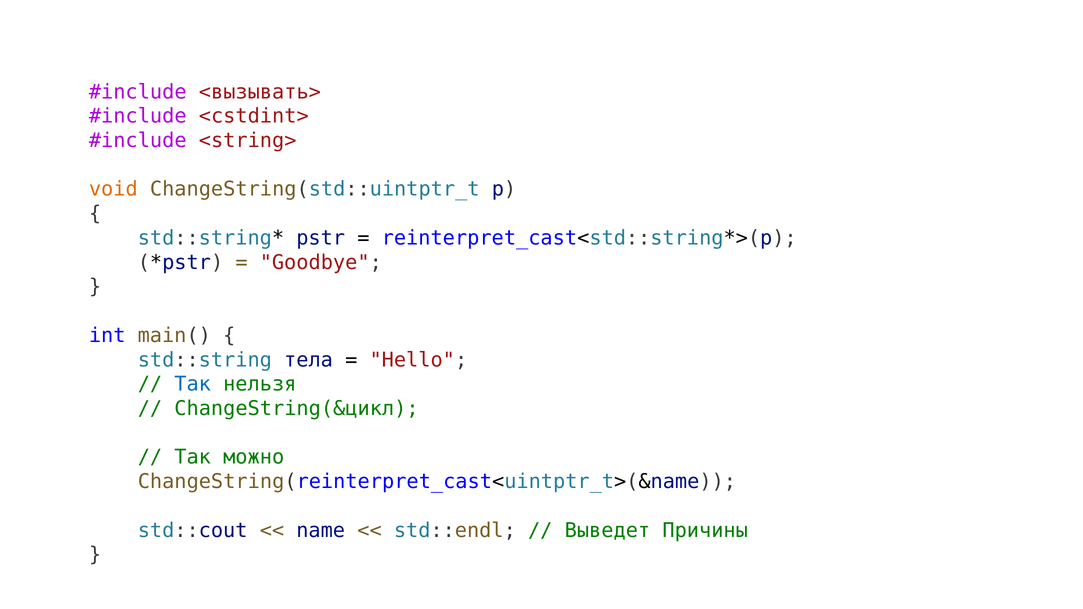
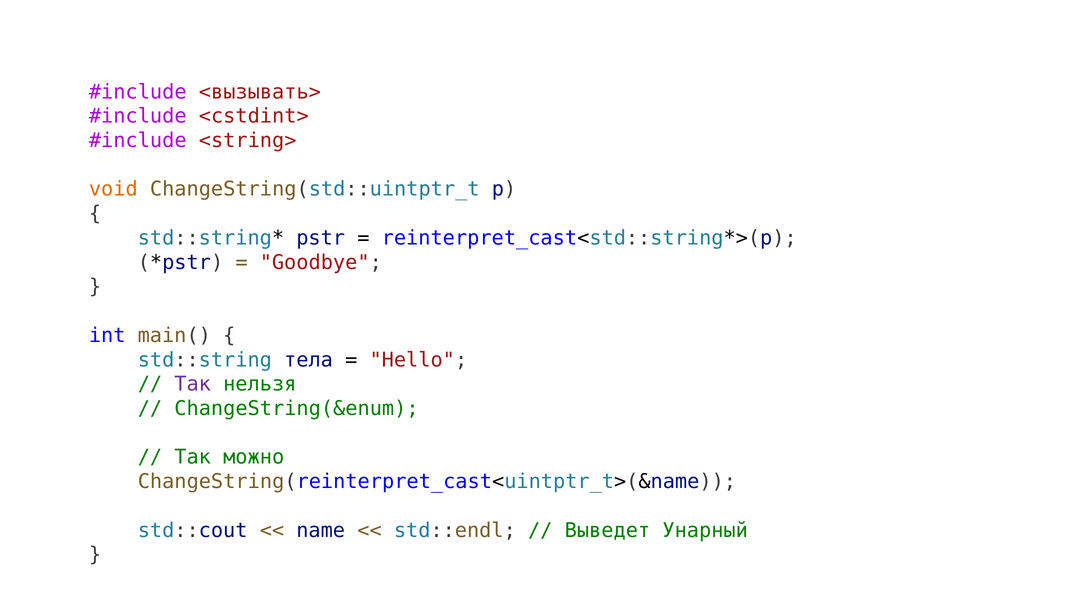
Так at (193, 384) colour: blue -> purple
ChangeString(&цикл: ChangeString(&цикл -> ChangeString(&enum
Причины: Причины -> Унарный
